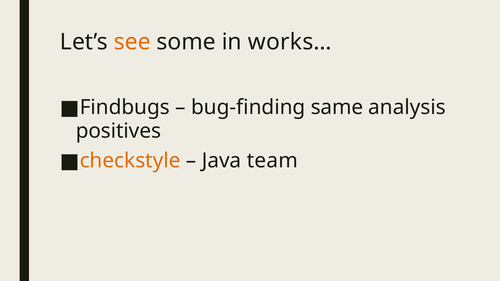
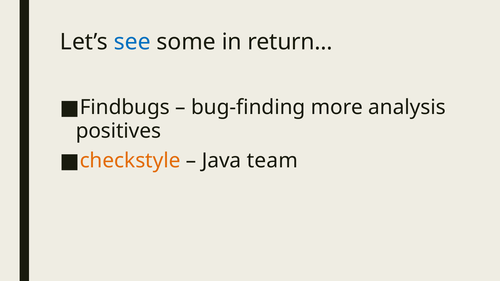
see colour: orange -> blue
works…: works… -> return…
same: same -> more
